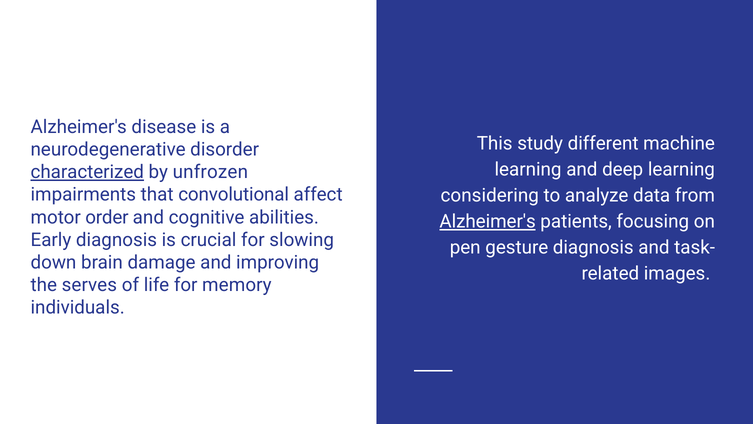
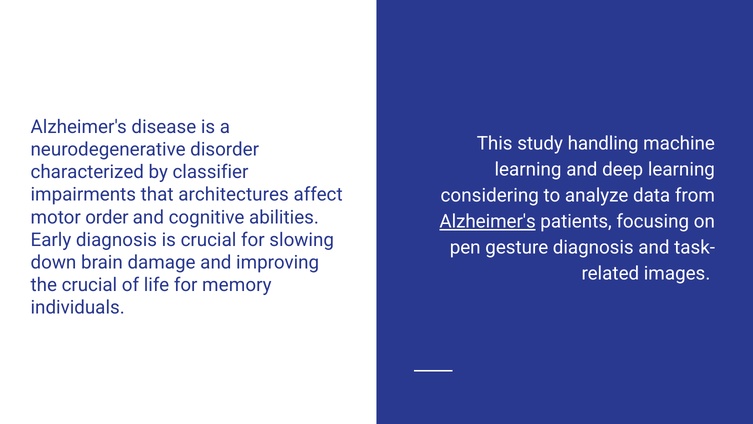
different: different -> handling
characterized underline: present -> none
unfrozen: unfrozen -> classifier
convolutional: convolutional -> architectures
the serves: serves -> crucial
